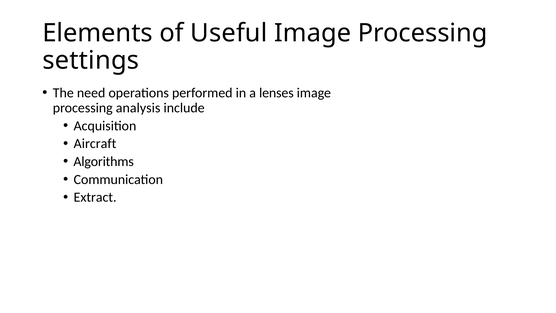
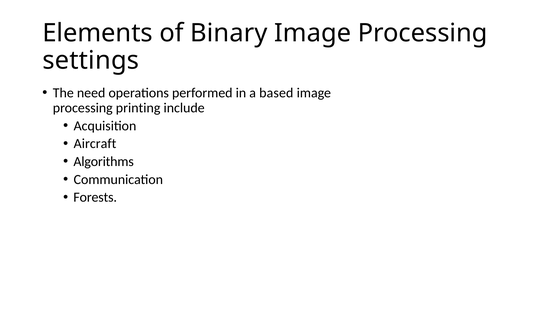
Useful: Useful -> Binary
lenses: lenses -> based
analysis: analysis -> printing
Extract: Extract -> Forests
